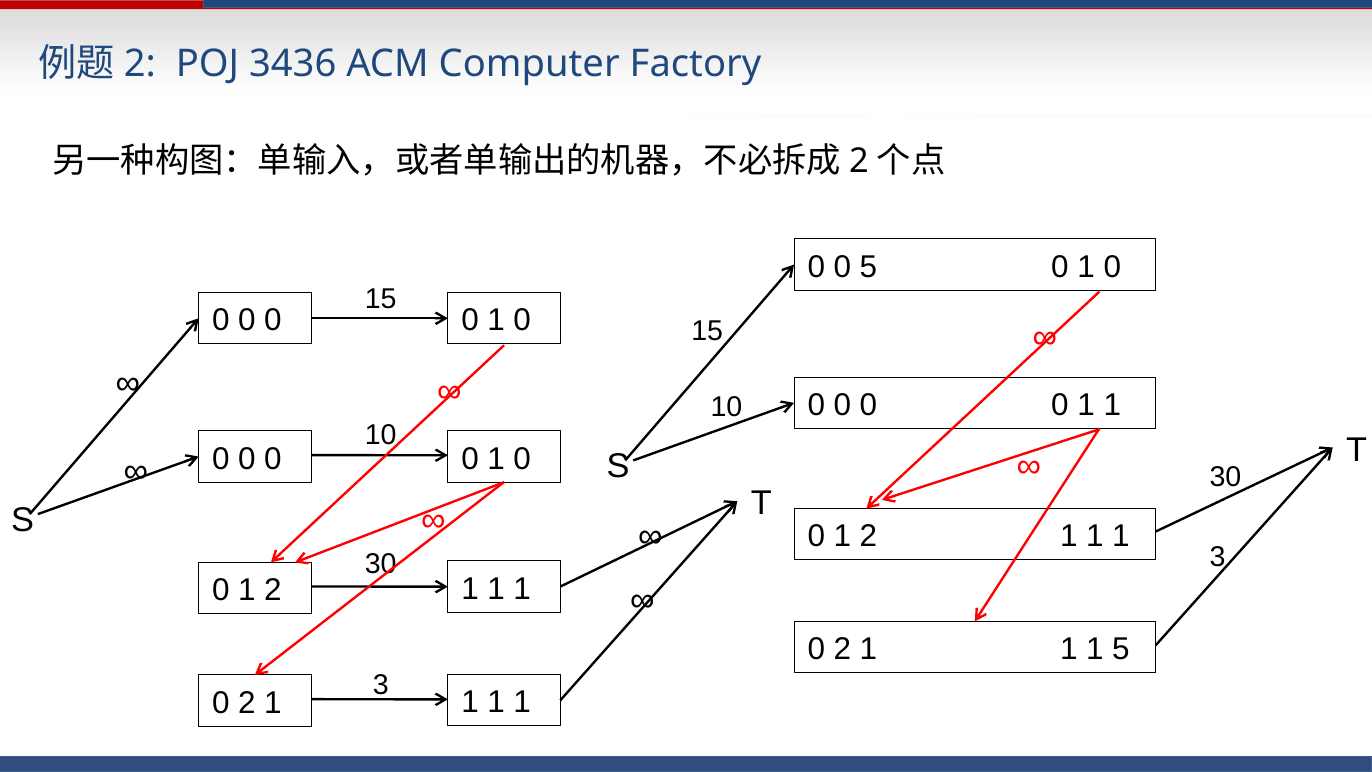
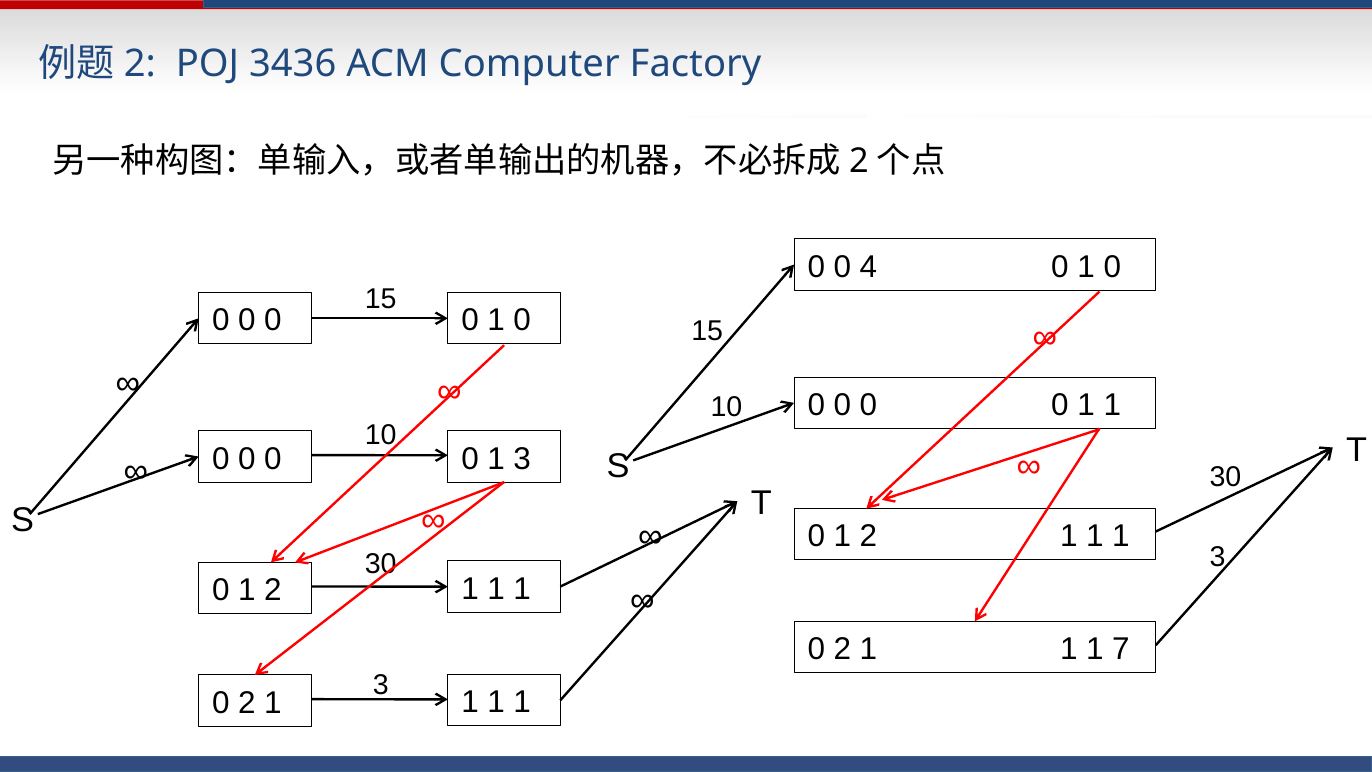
0 5: 5 -> 4
0 at (522, 459): 0 -> 3
1 5: 5 -> 7
